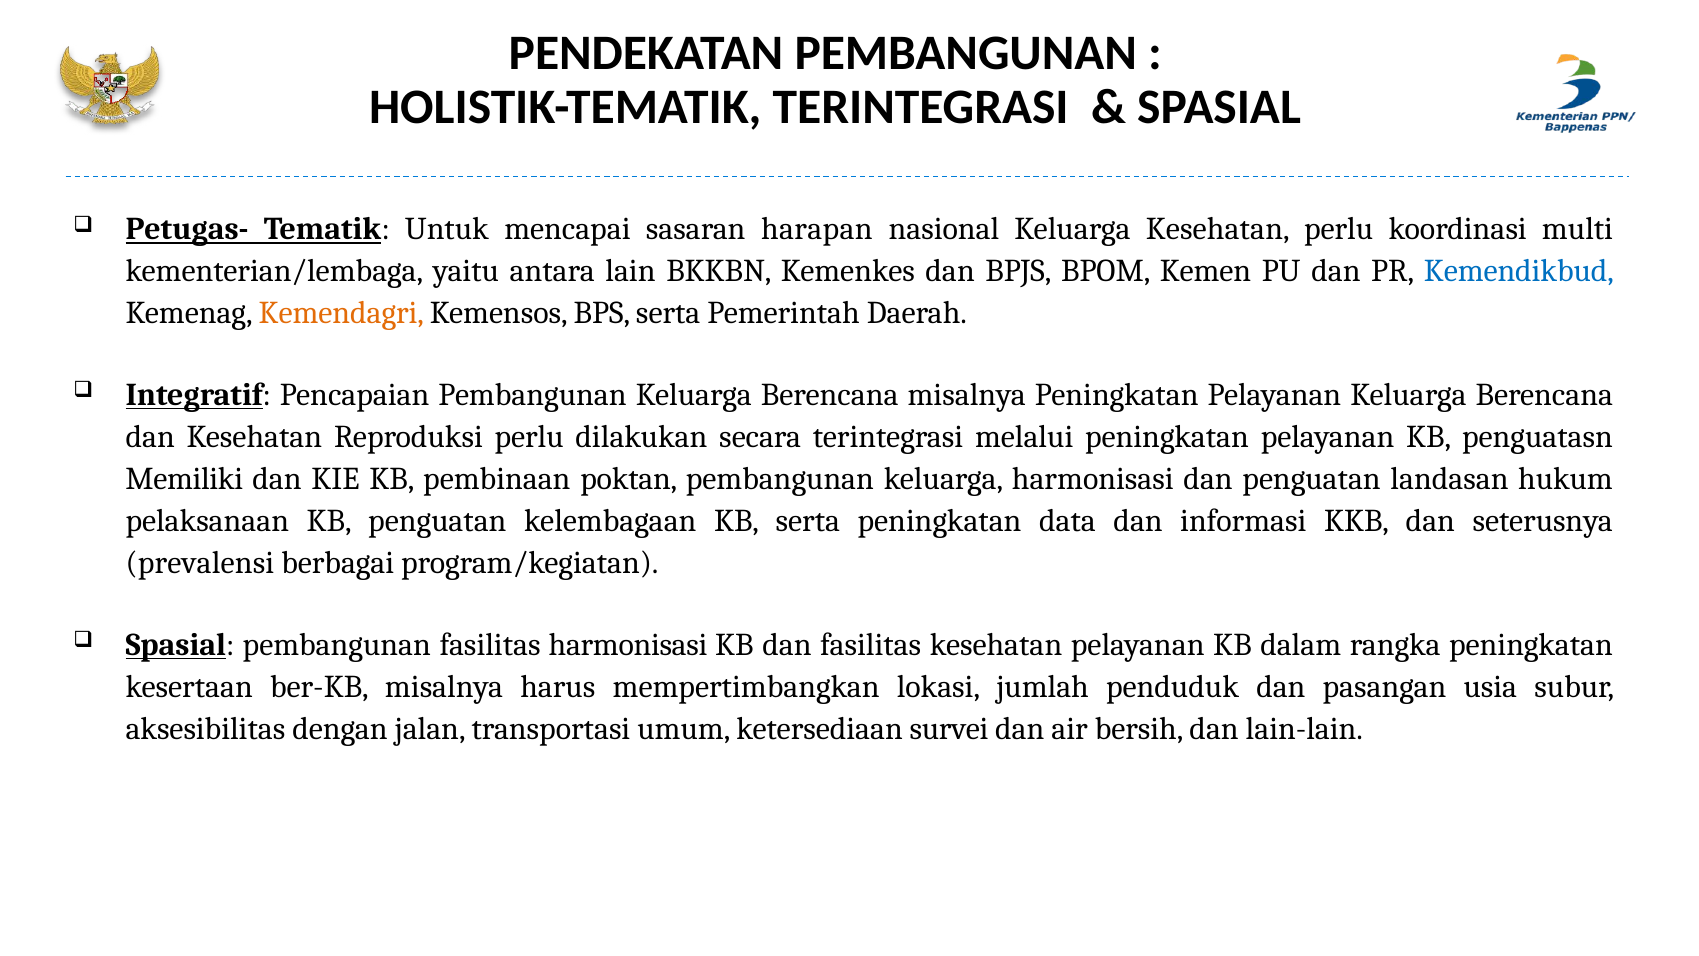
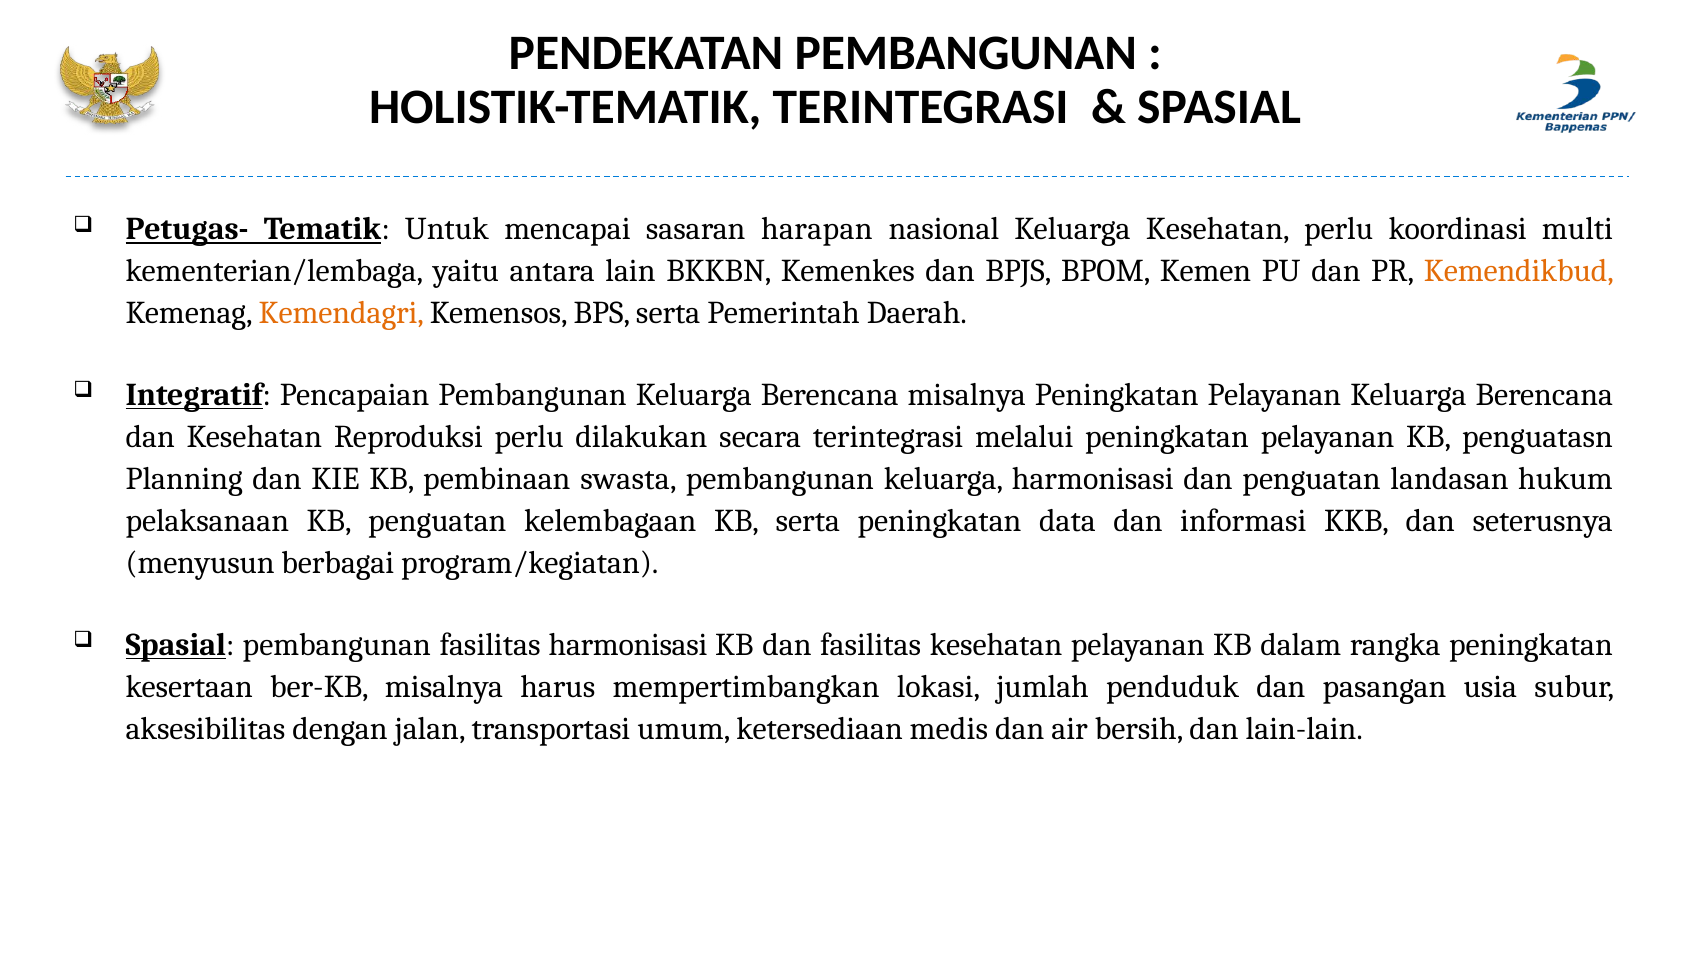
Kemendikbud colour: blue -> orange
Memiliki: Memiliki -> Planning
poktan: poktan -> swasta
prevalensi: prevalensi -> menyusun
survei: survei -> medis
